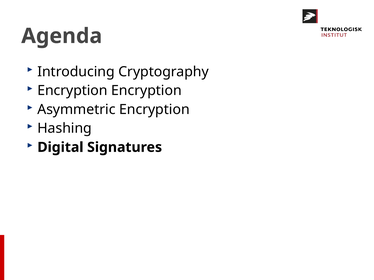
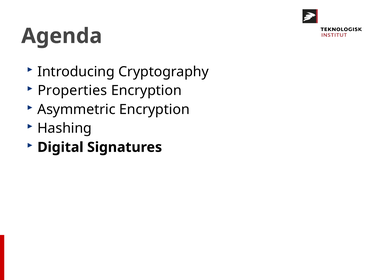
Encryption at (72, 91): Encryption -> Properties
